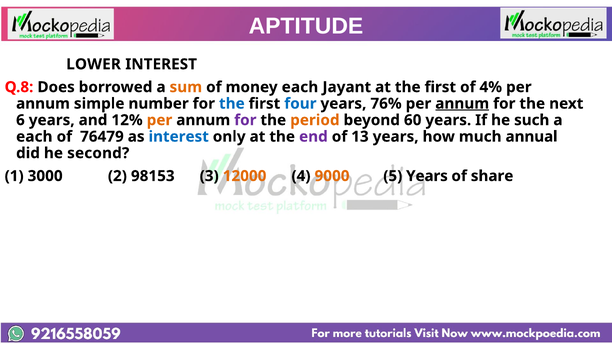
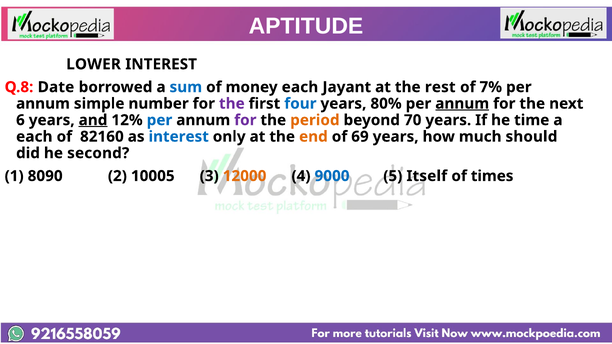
Does: Does -> Date
sum colour: orange -> blue
at the first: first -> rest
4%: 4% -> 7%
the at (232, 104) colour: blue -> purple
76%: 76% -> 80%
and underline: none -> present
per at (159, 120) colour: orange -> blue
60: 60 -> 70
such: such -> time
76479: 76479 -> 82160
end colour: purple -> orange
13: 13 -> 69
annual: annual -> should
3000: 3000 -> 8090
98153: 98153 -> 10005
9000 colour: orange -> blue
5 Years: Years -> Itself
share: share -> times
